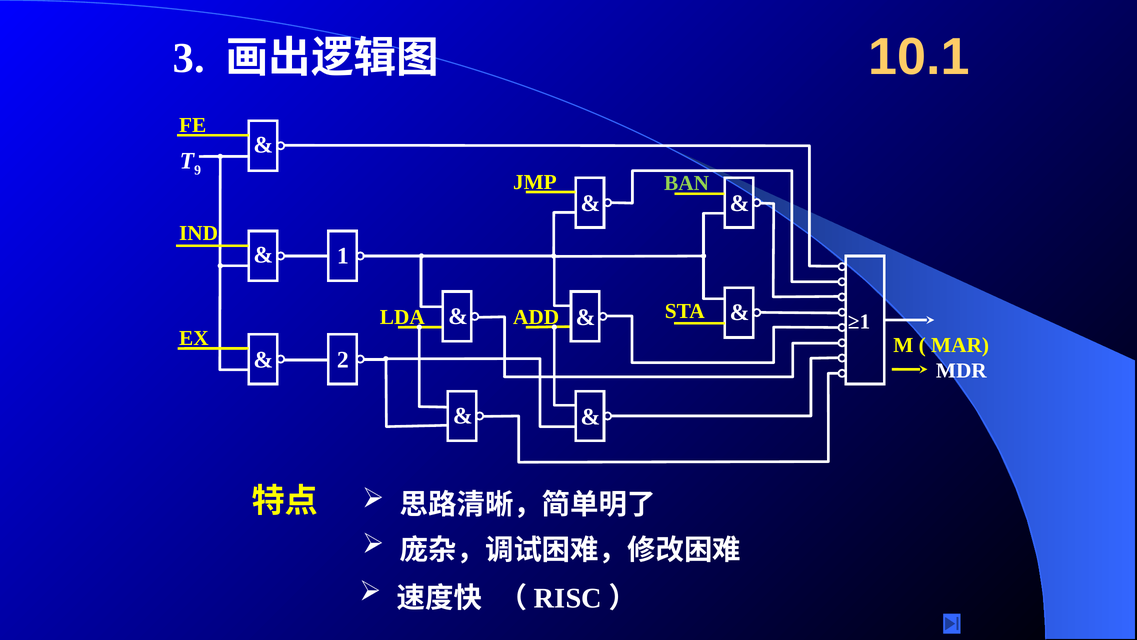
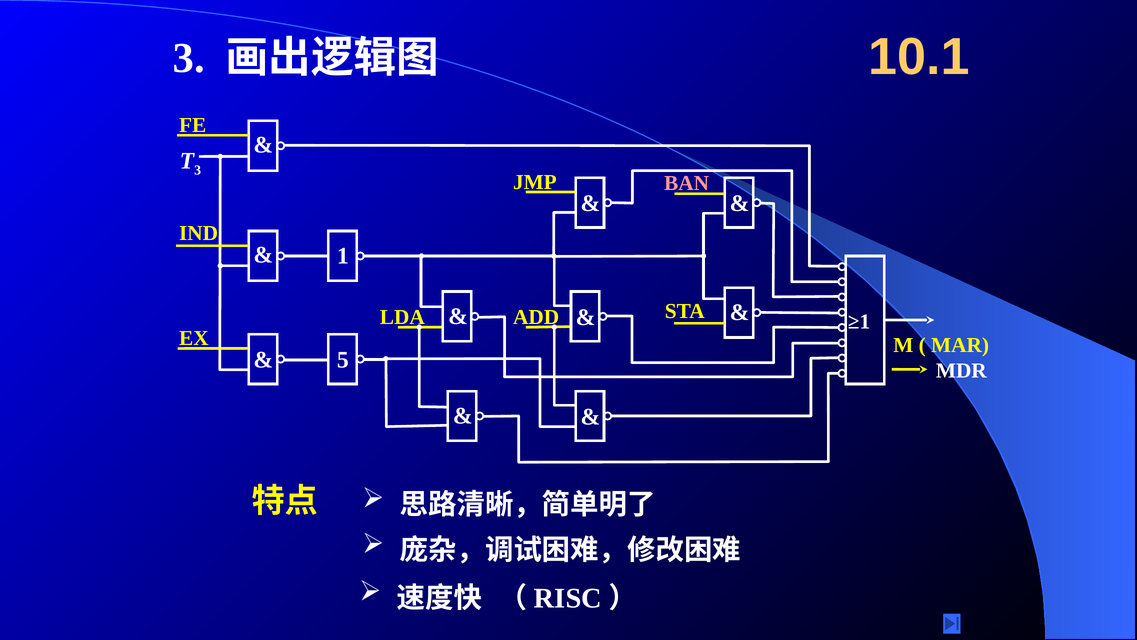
9 at (198, 170): 9 -> 3
BAN colour: light green -> pink
2: 2 -> 5
